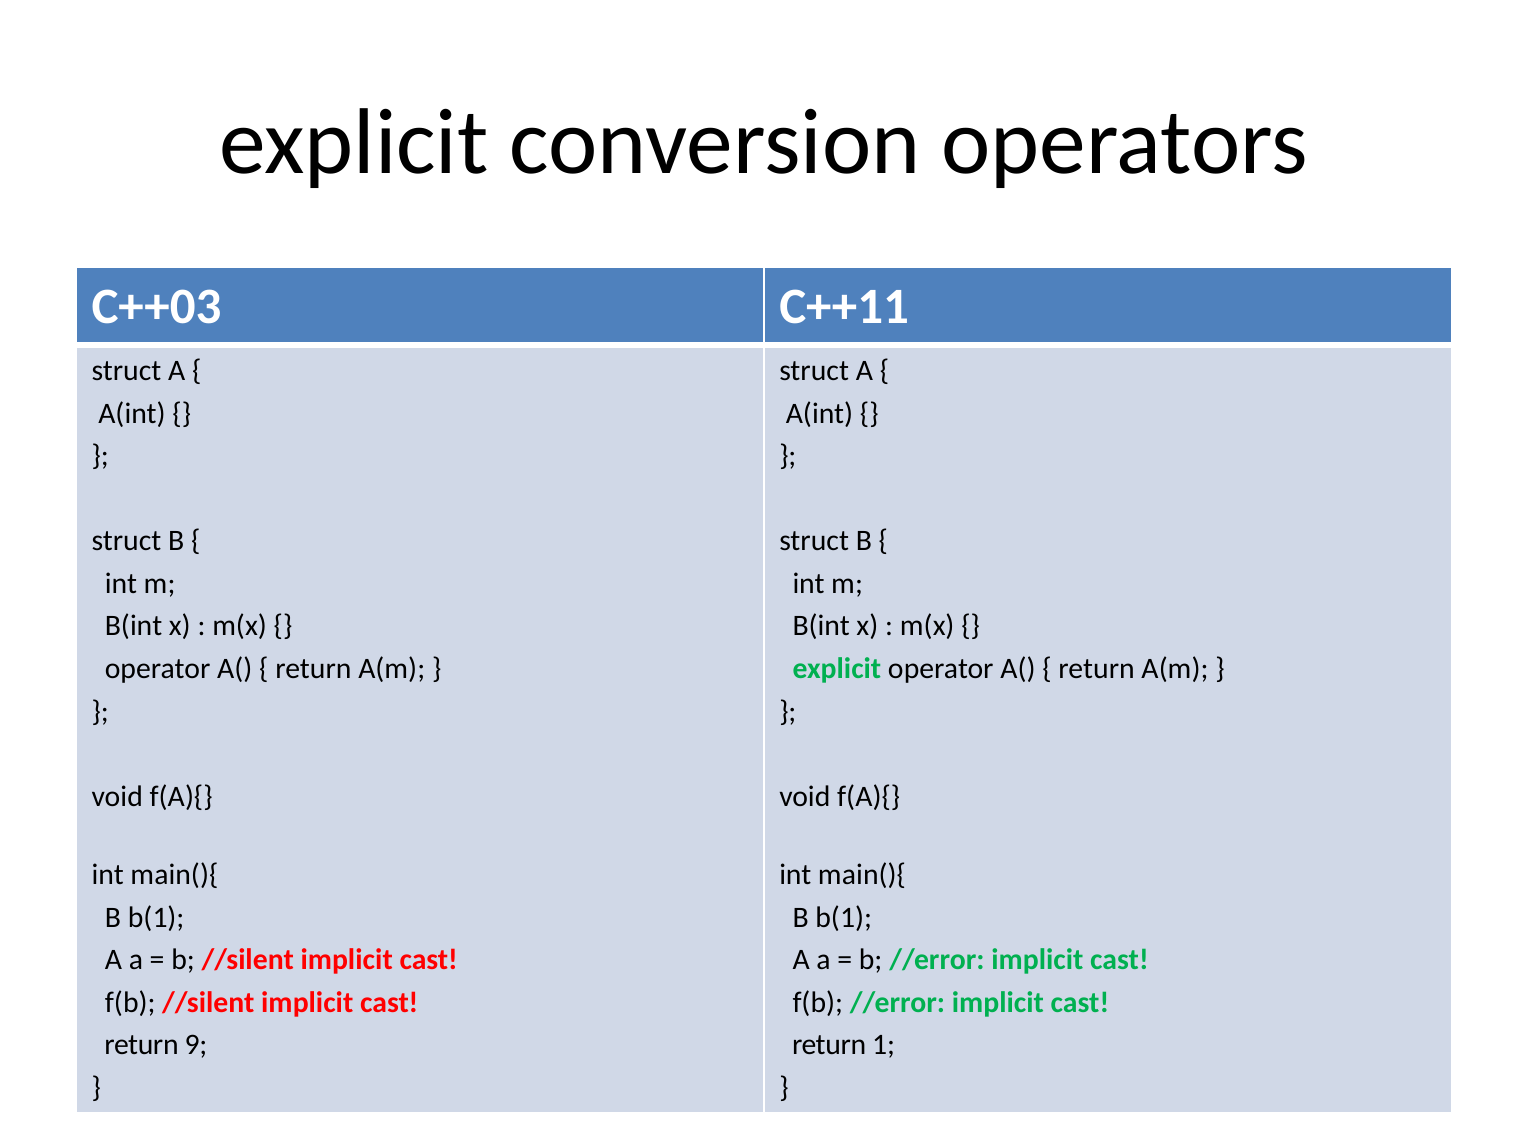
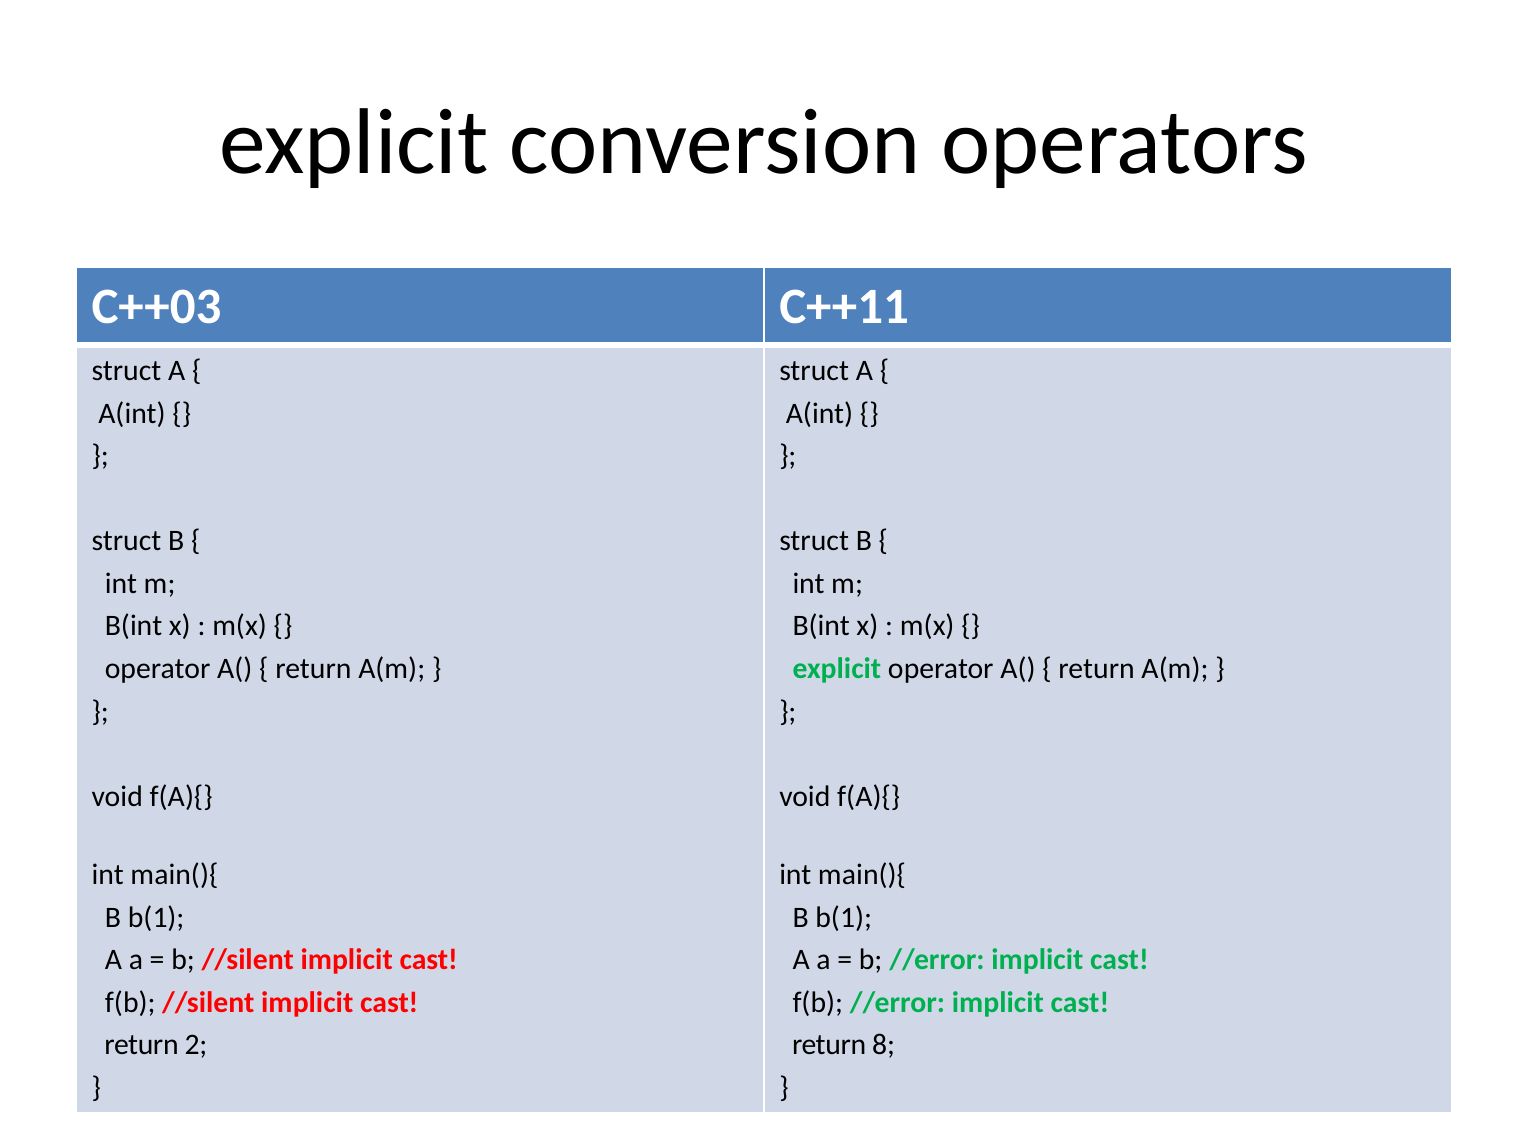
9: 9 -> 2
1: 1 -> 8
